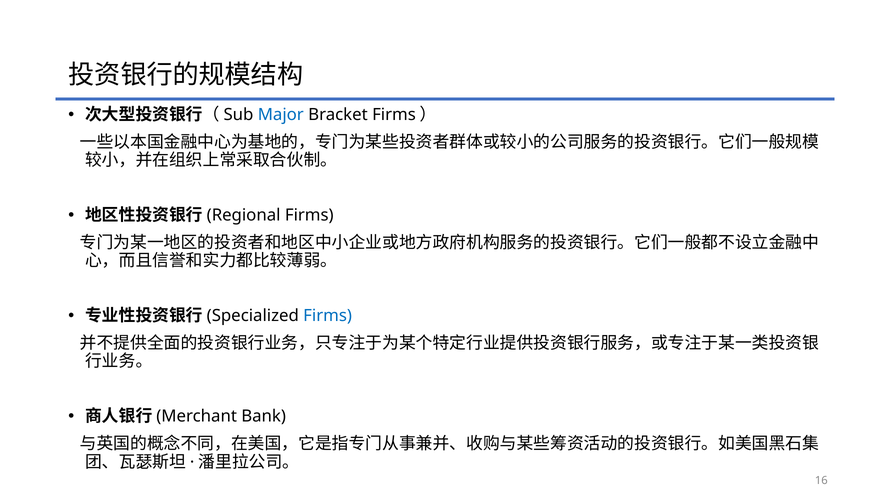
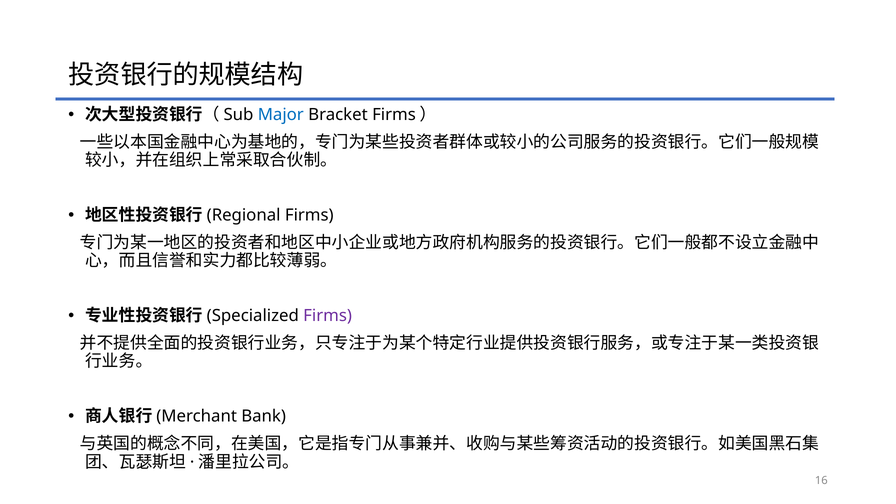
Firms at (328, 316) colour: blue -> purple
